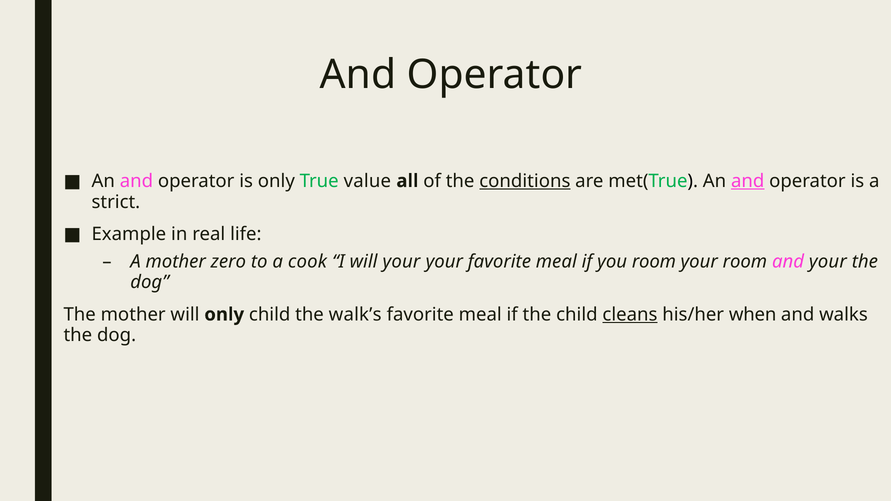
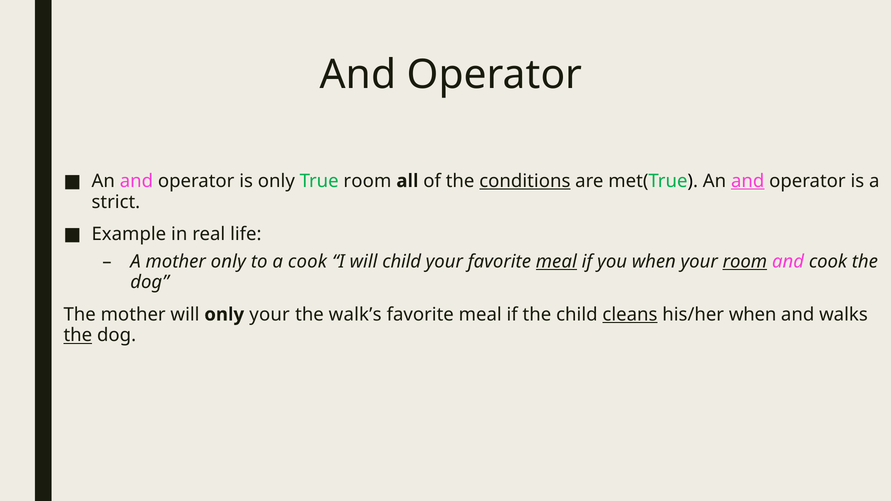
True value: value -> room
mother zero: zero -> only
will your: your -> child
meal at (556, 262) underline: none -> present
you room: room -> when
room at (745, 262) underline: none -> present
and your: your -> cook
only child: child -> your
the at (78, 335) underline: none -> present
